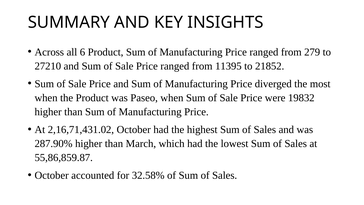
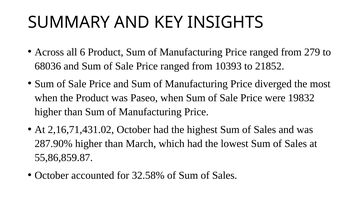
27210: 27210 -> 68036
11395: 11395 -> 10393
